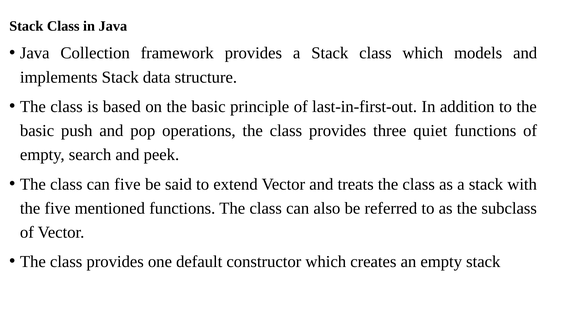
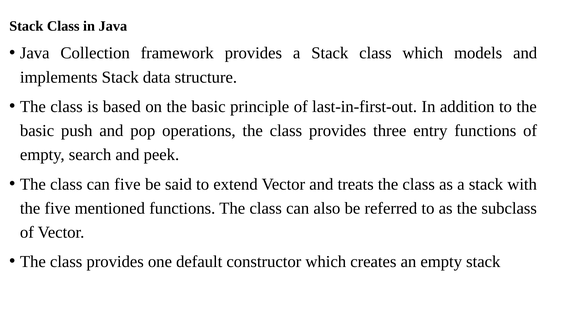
quiet: quiet -> entry
